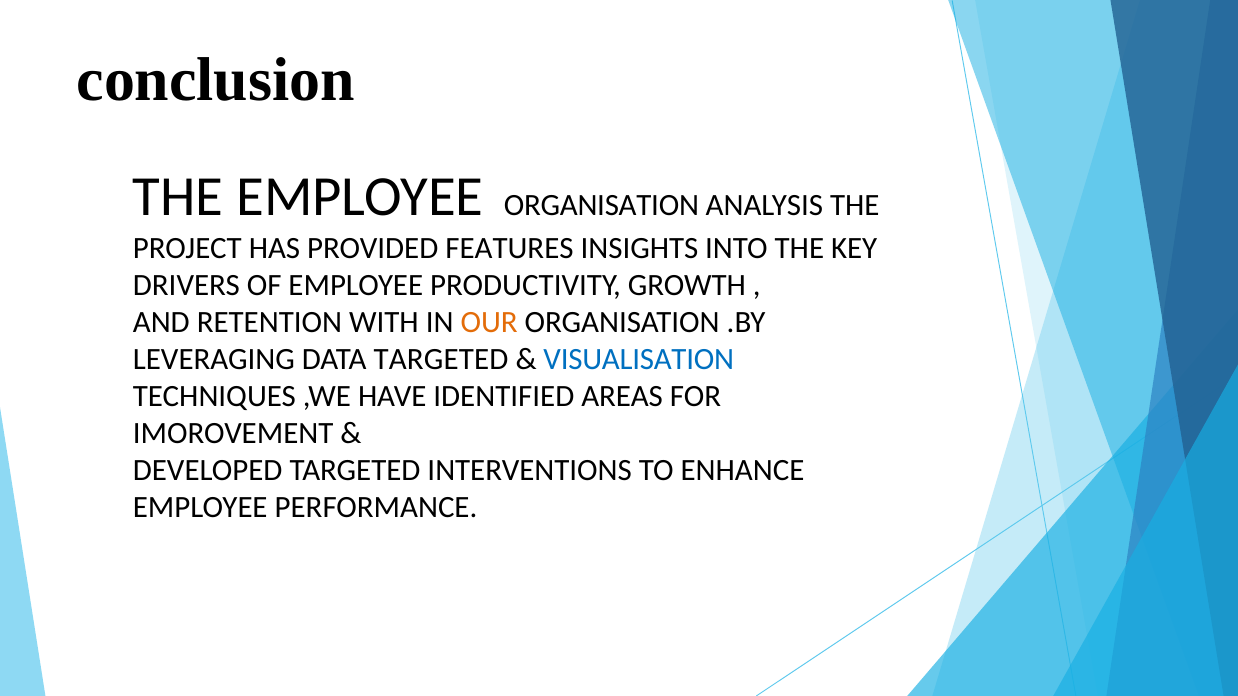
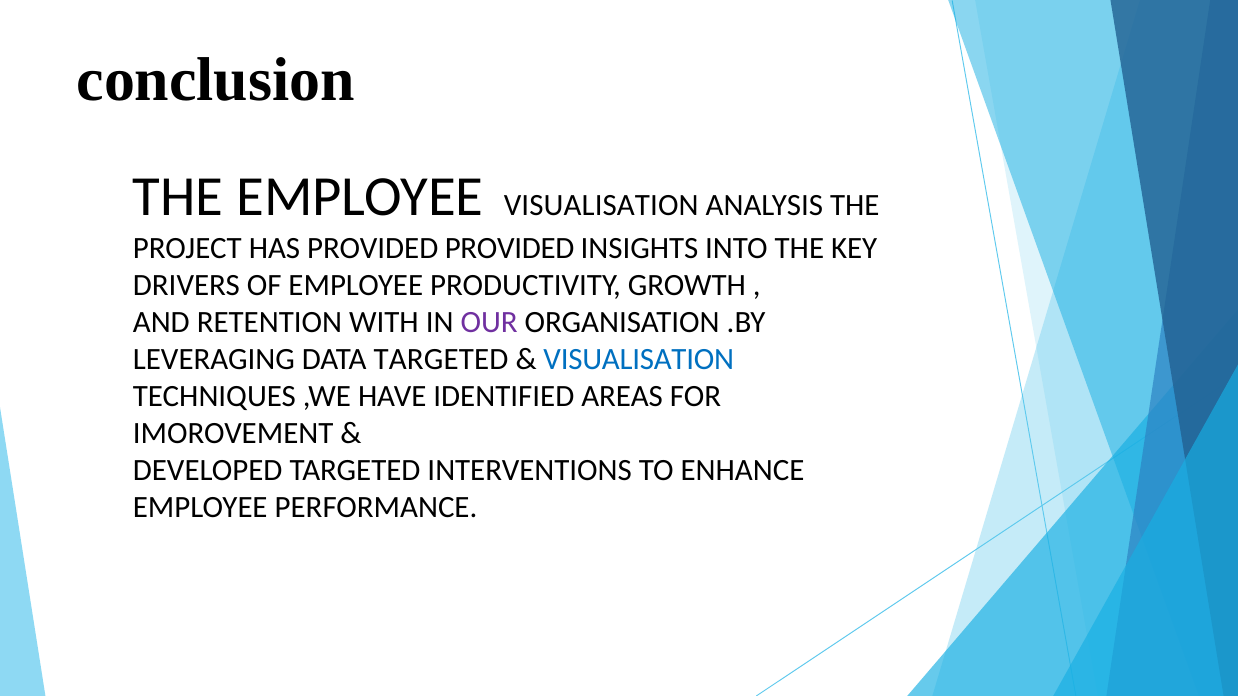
EMPLOYEE ORGANISATION: ORGANISATION -> VISUALISATION
PROVIDED FEATURES: FEATURES -> PROVIDED
OUR colour: orange -> purple
